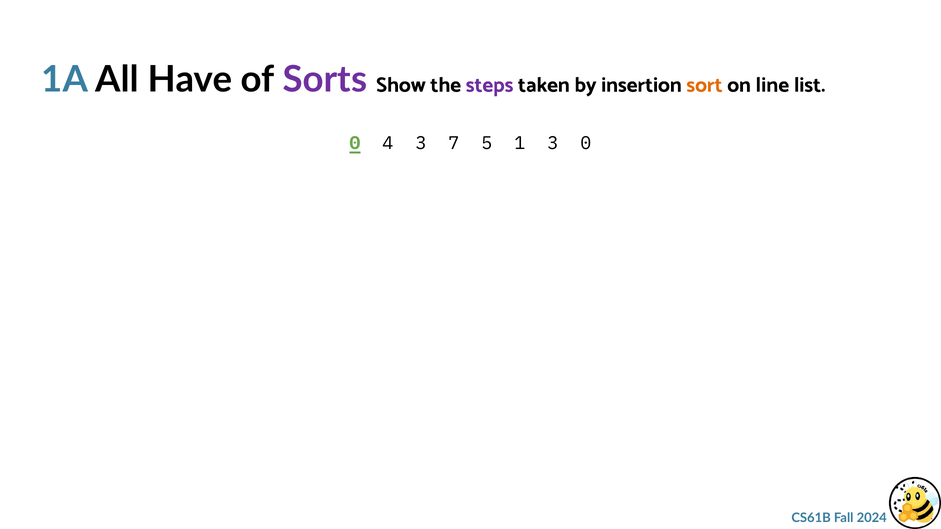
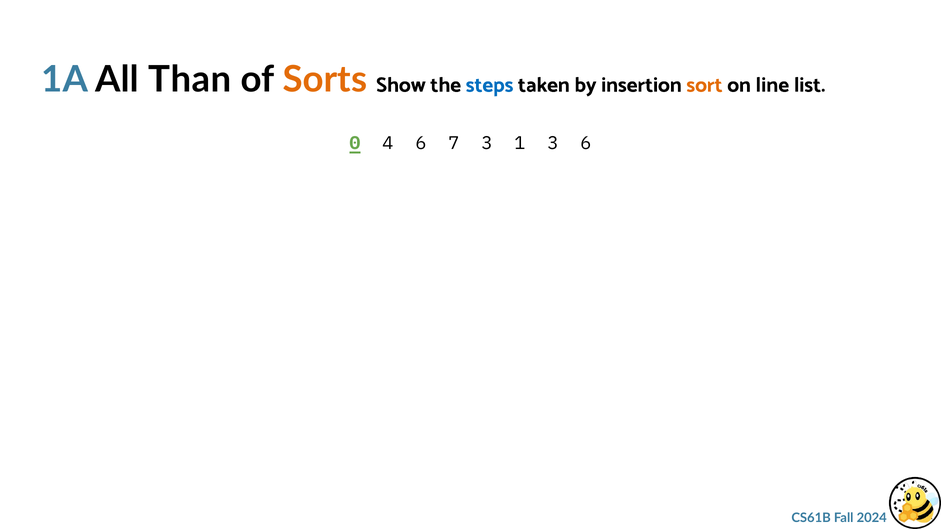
Have: Have -> Than
Sorts colour: purple -> orange
steps colour: purple -> blue
4 3: 3 -> 6
7 5: 5 -> 3
3 0: 0 -> 6
